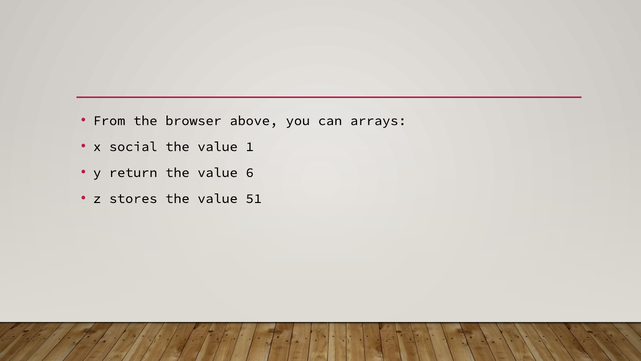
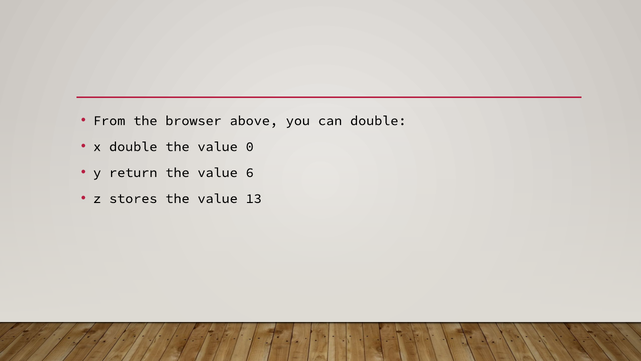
can arrays: arrays -> double
x social: social -> double
1: 1 -> 0
51: 51 -> 13
